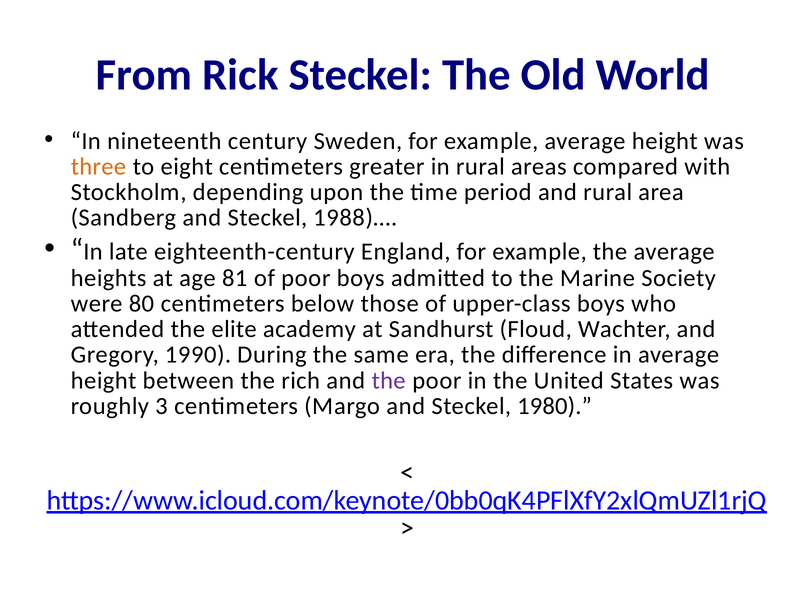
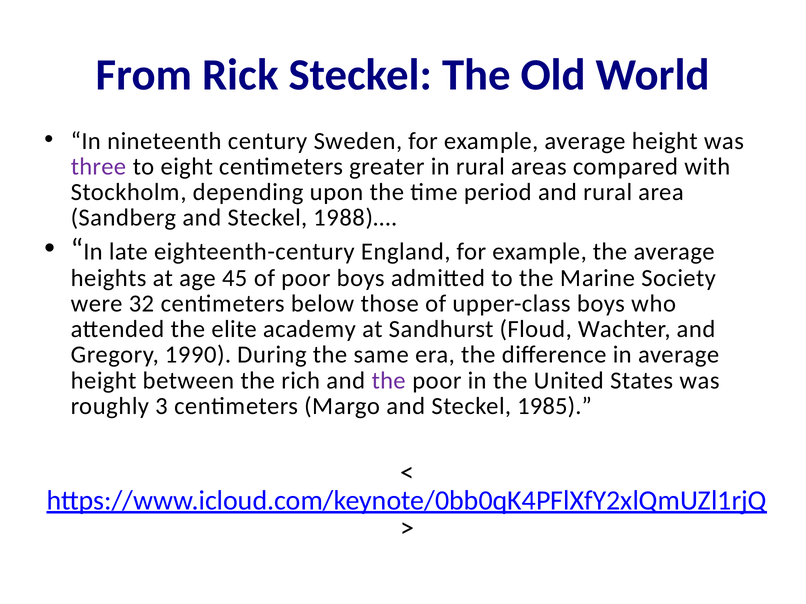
three colour: orange -> purple
81: 81 -> 45
80: 80 -> 32
1980: 1980 -> 1985
